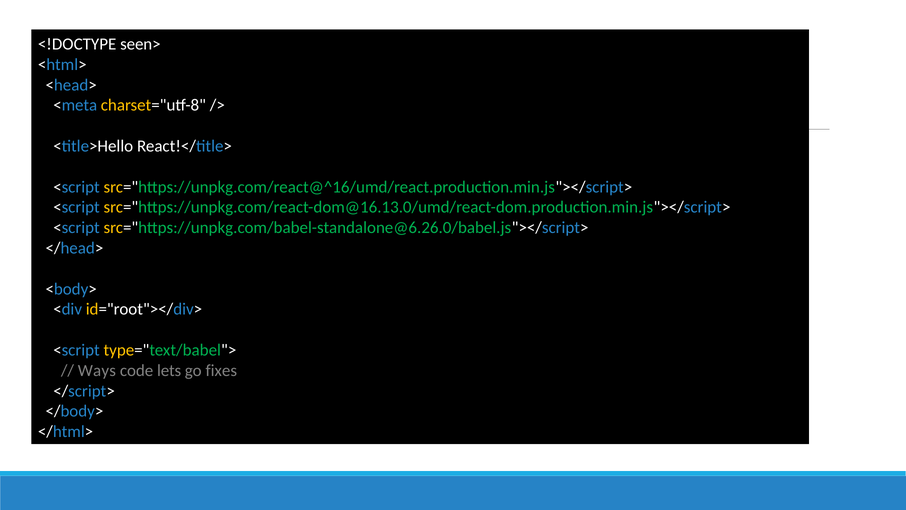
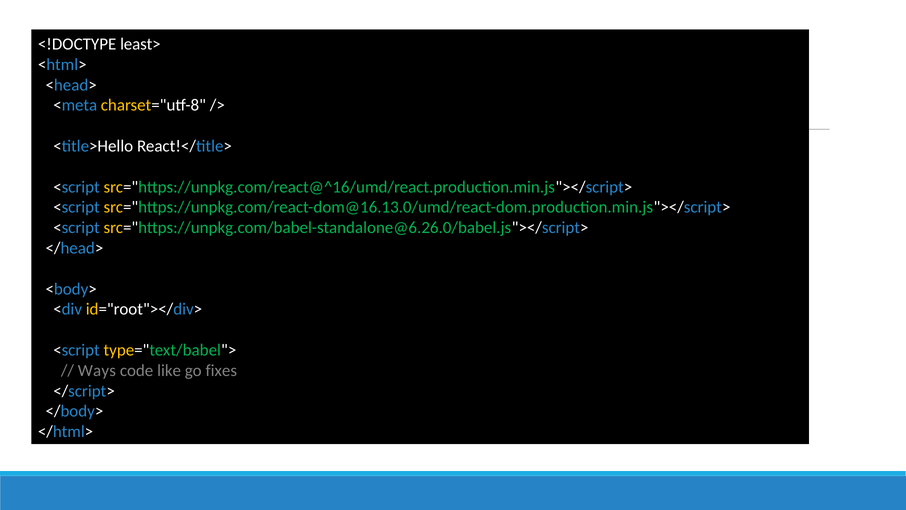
seen>: seen> -> least>
lets: lets -> like
